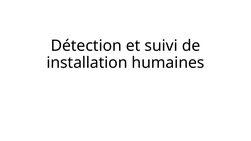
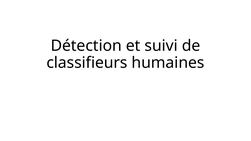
installation: installation -> classifieurs
